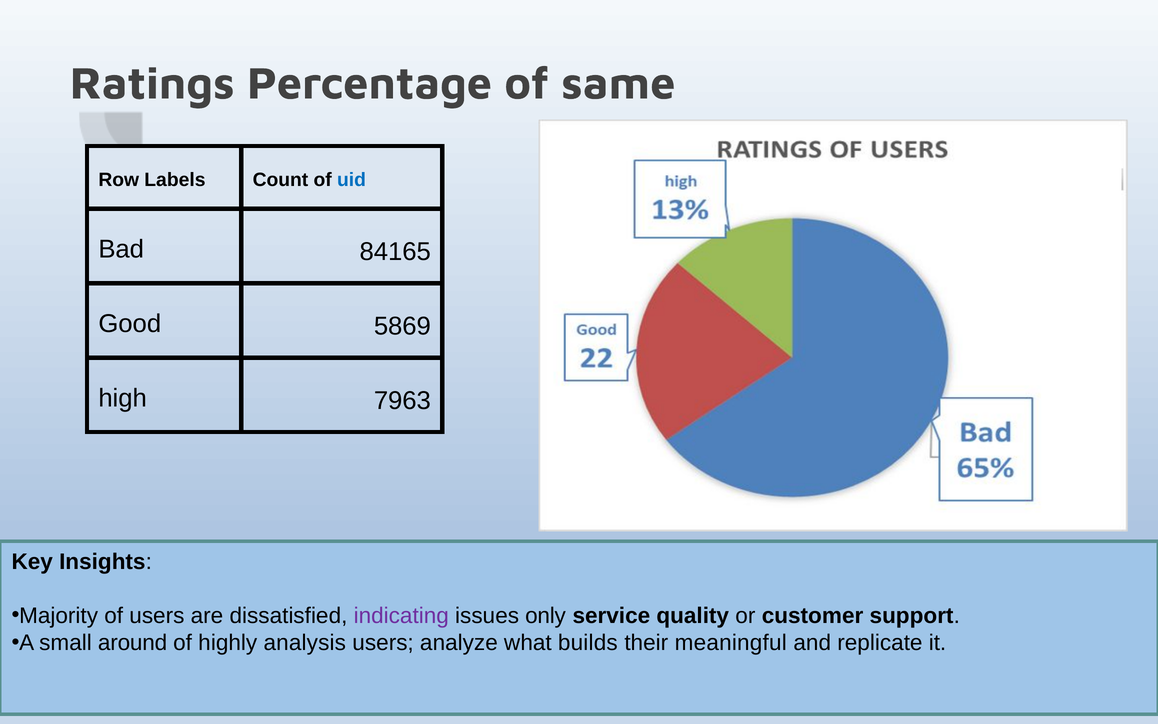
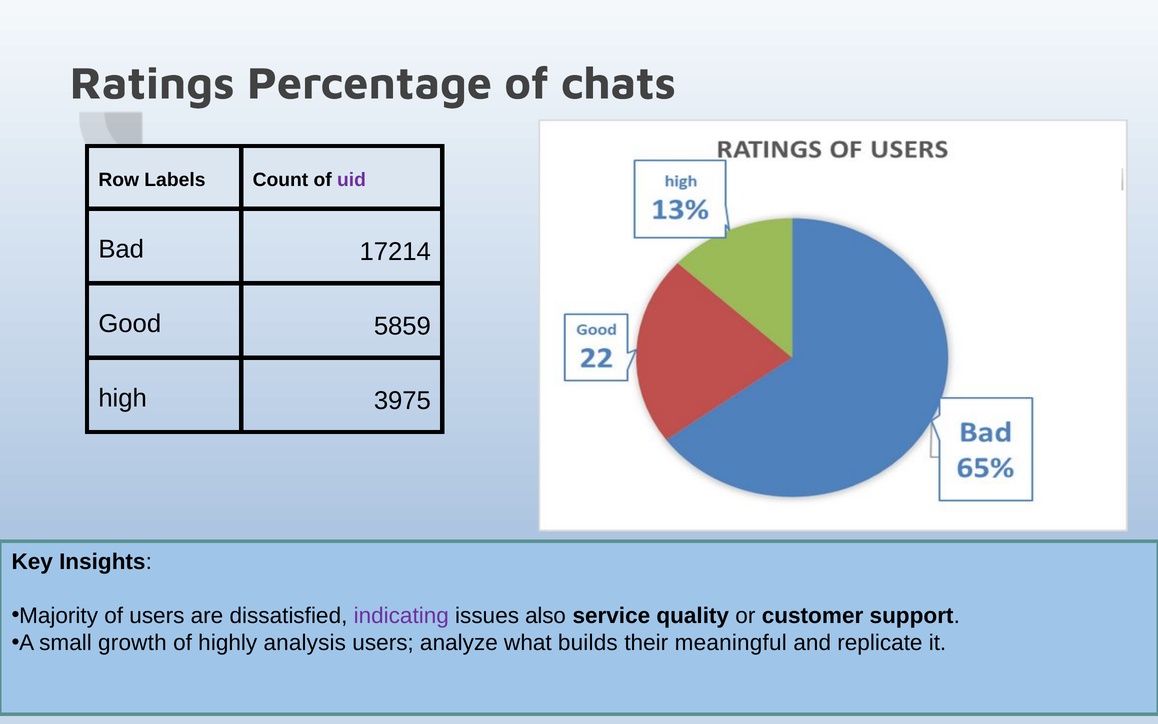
same: same -> chats
uid colour: blue -> purple
84165: 84165 -> 17214
5869: 5869 -> 5859
7963: 7963 -> 3975
only: only -> also
around: around -> growth
